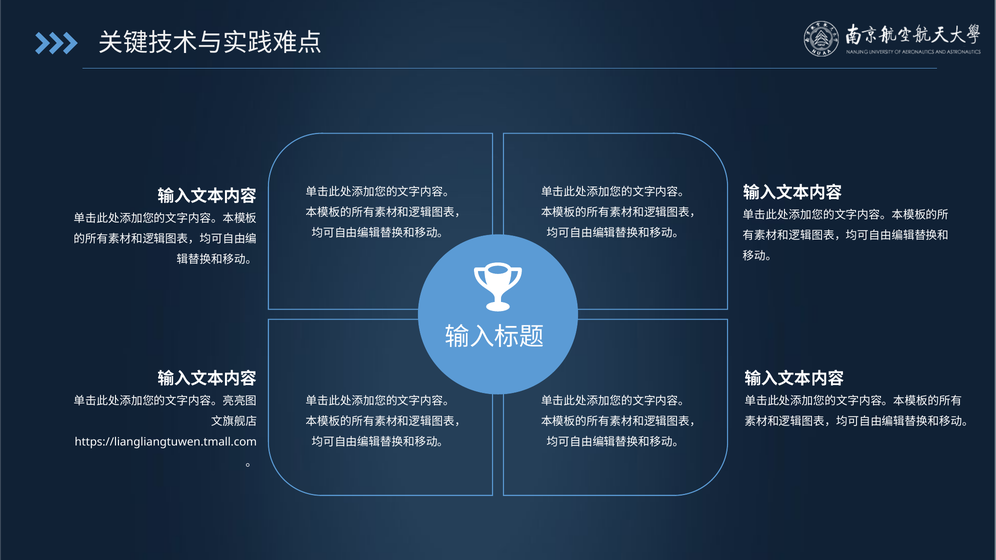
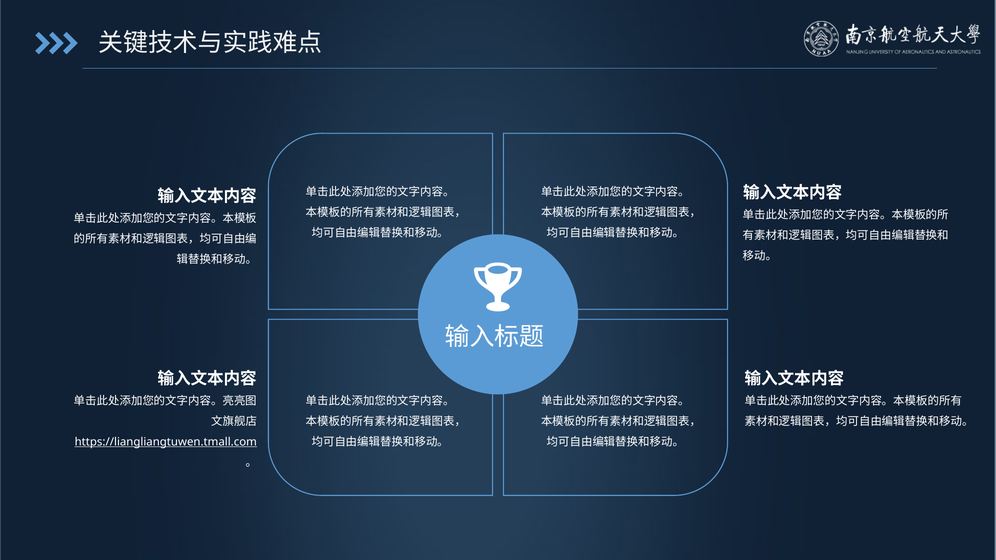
https://liangliangtuwen.tmall.com underline: none -> present
